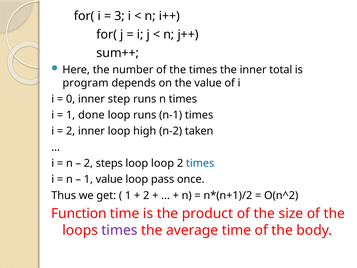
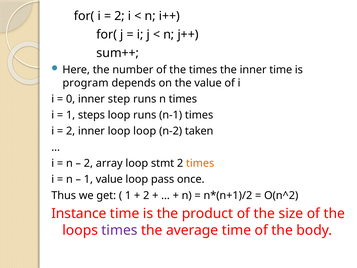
3 at (120, 16): 3 -> 2
inner total: total -> time
done: done -> steps
loop high: high -> loop
steps: steps -> array
loop loop: loop -> stmt
times at (200, 163) colour: blue -> orange
Function: Function -> Instance
